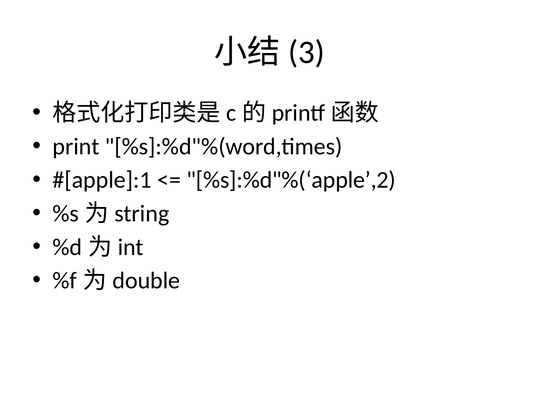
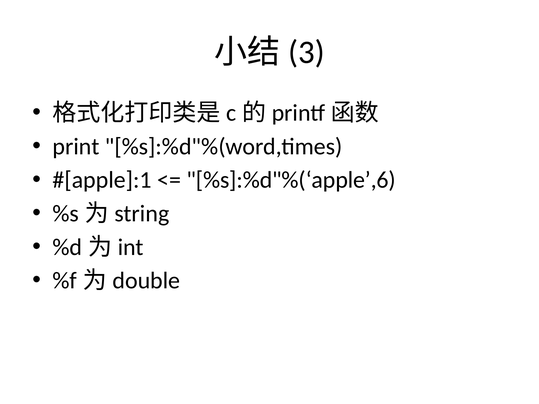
%s]:%d"%(‘apple’,2: %s]:%d"%(‘apple’,2 -> %s]:%d"%(‘apple’,6
